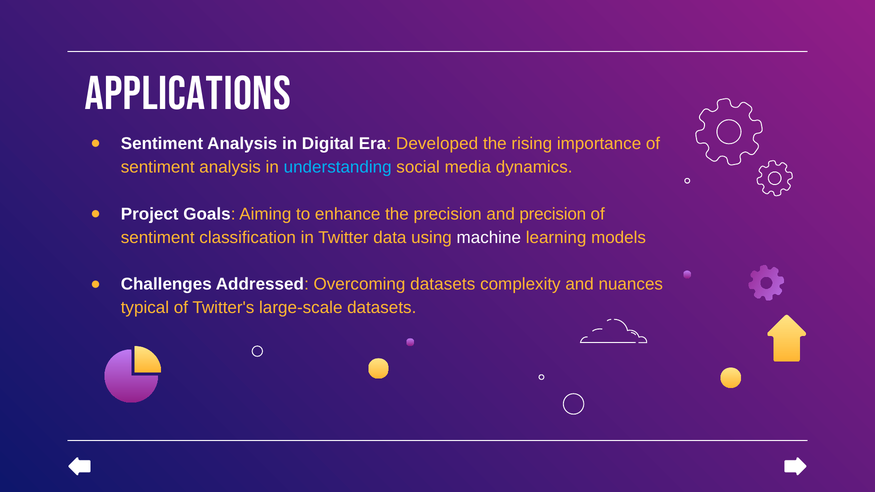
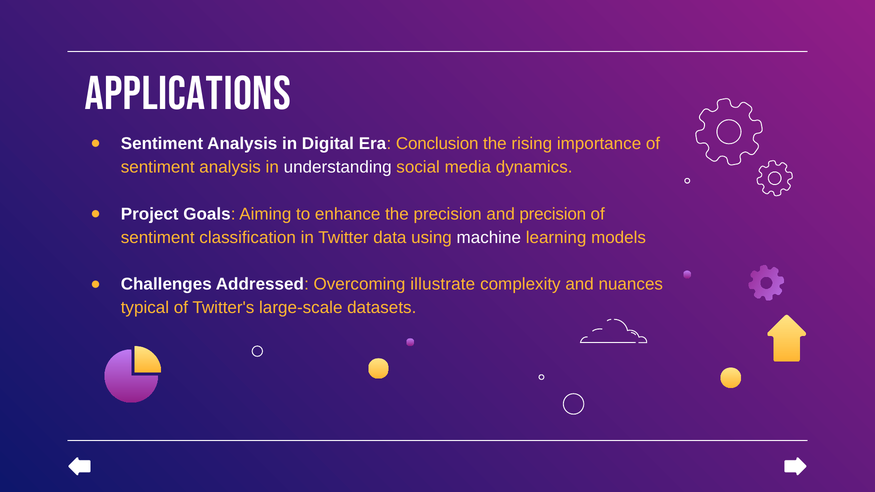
Developed: Developed -> Conclusion
understanding colour: light blue -> white
Overcoming datasets: datasets -> illustrate
